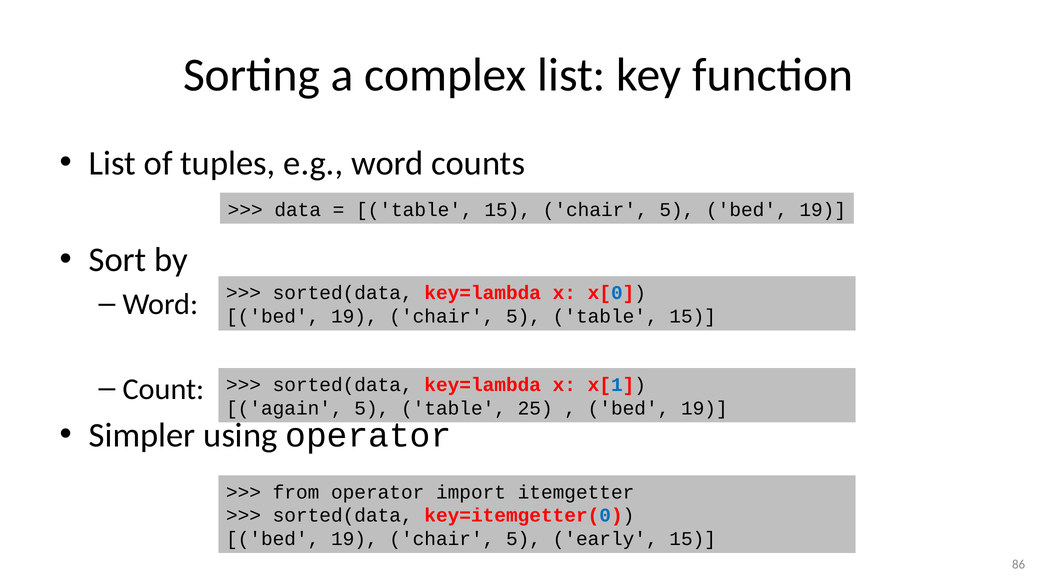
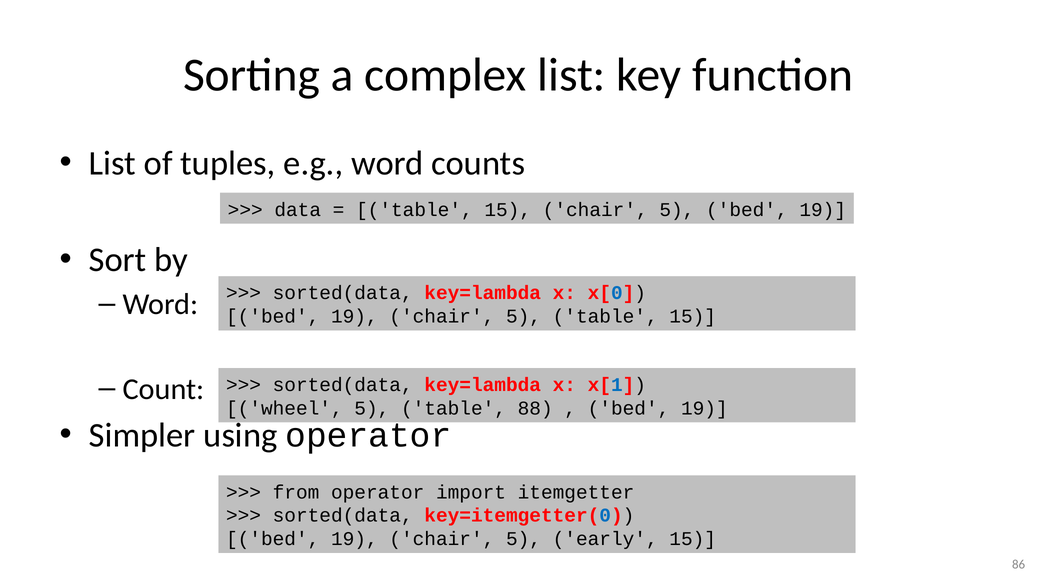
again: again -> wheel
25: 25 -> 88
